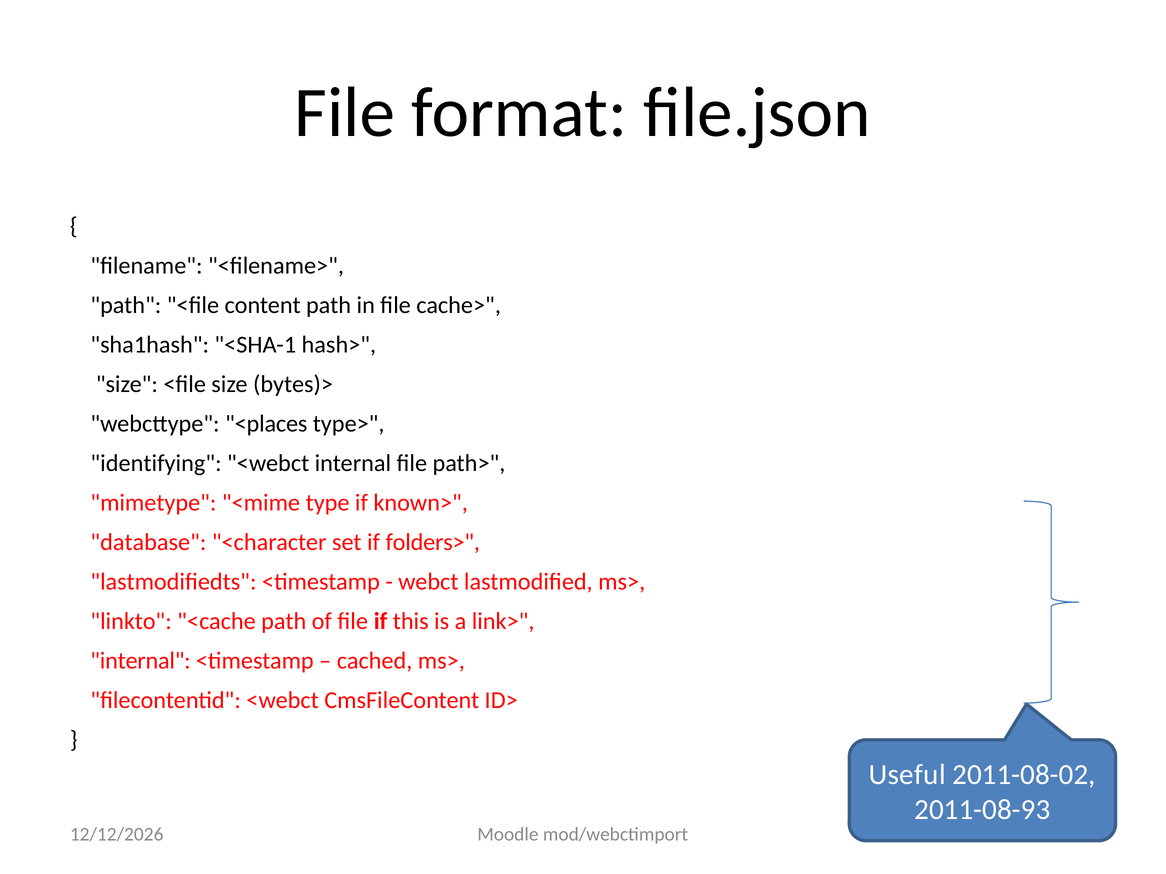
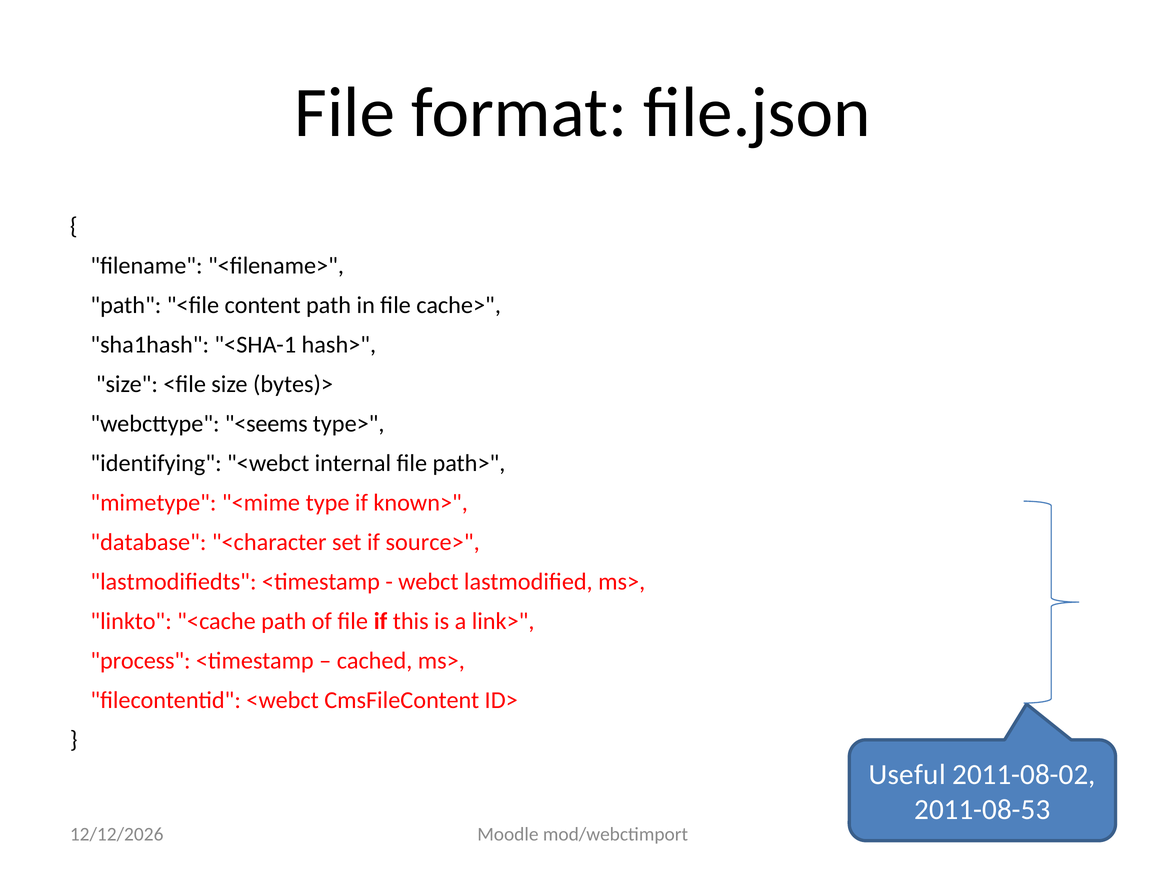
<places: <places -> <seems
folders>: folders> -> source>
internal at (141, 661): internal -> process
2011-08-93: 2011-08-93 -> 2011-08-53
